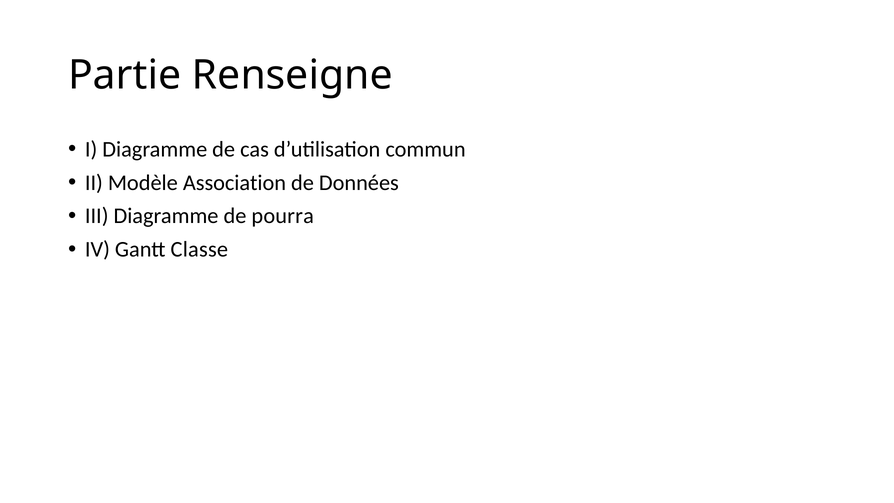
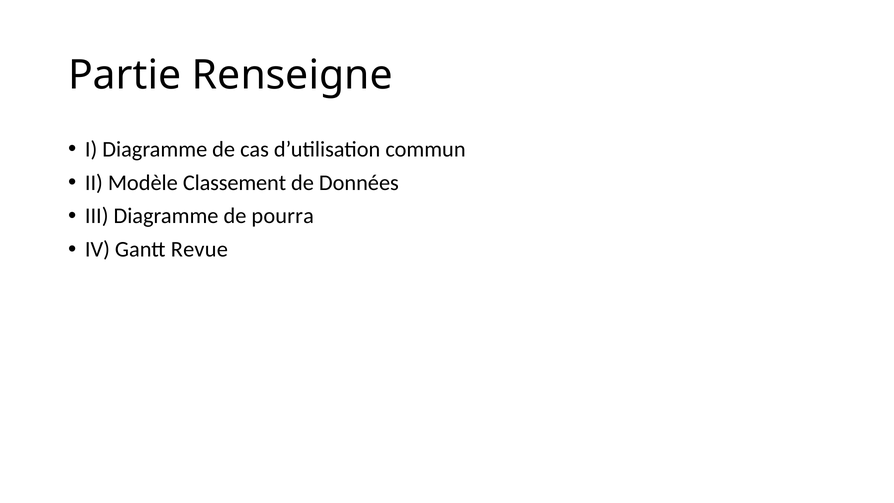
Association: Association -> Classement
Classe: Classe -> Revue
